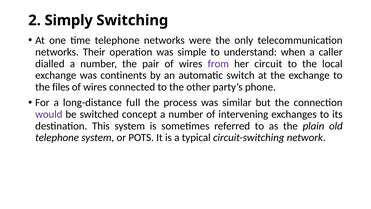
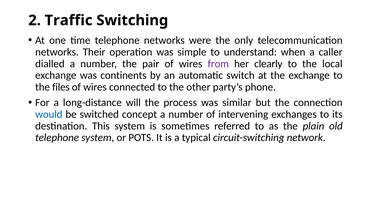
Simply: Simply -> Traffic
circuit: circuit -> clearly
full: full -> will
would colour: purple -> blue
